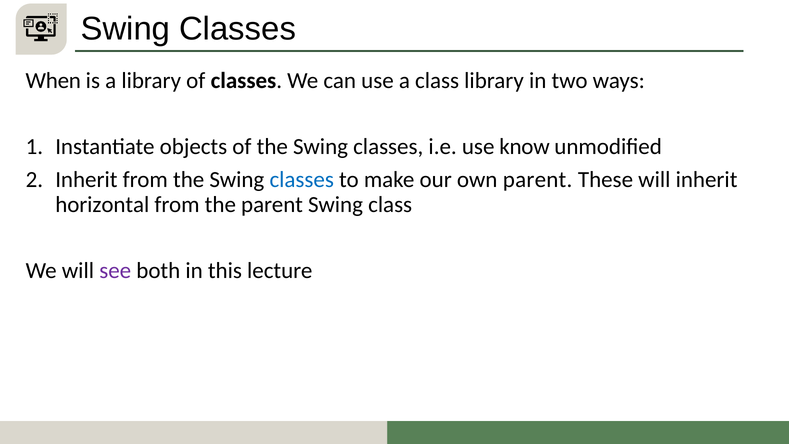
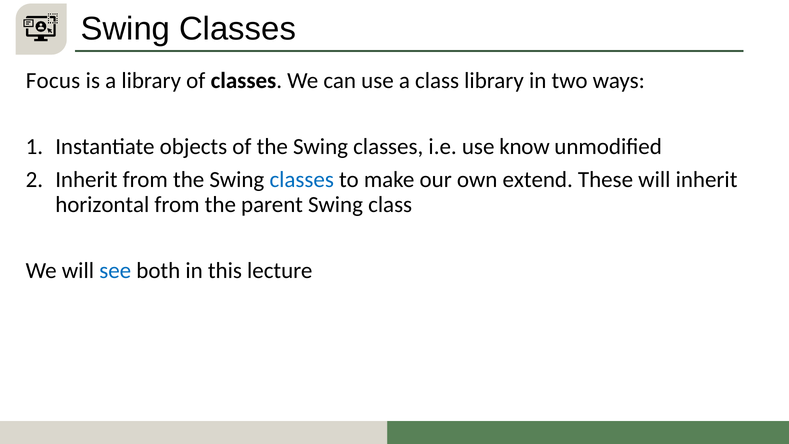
When: When -> Focus
own parent: parent -> extend
see colour: purple -> blue
